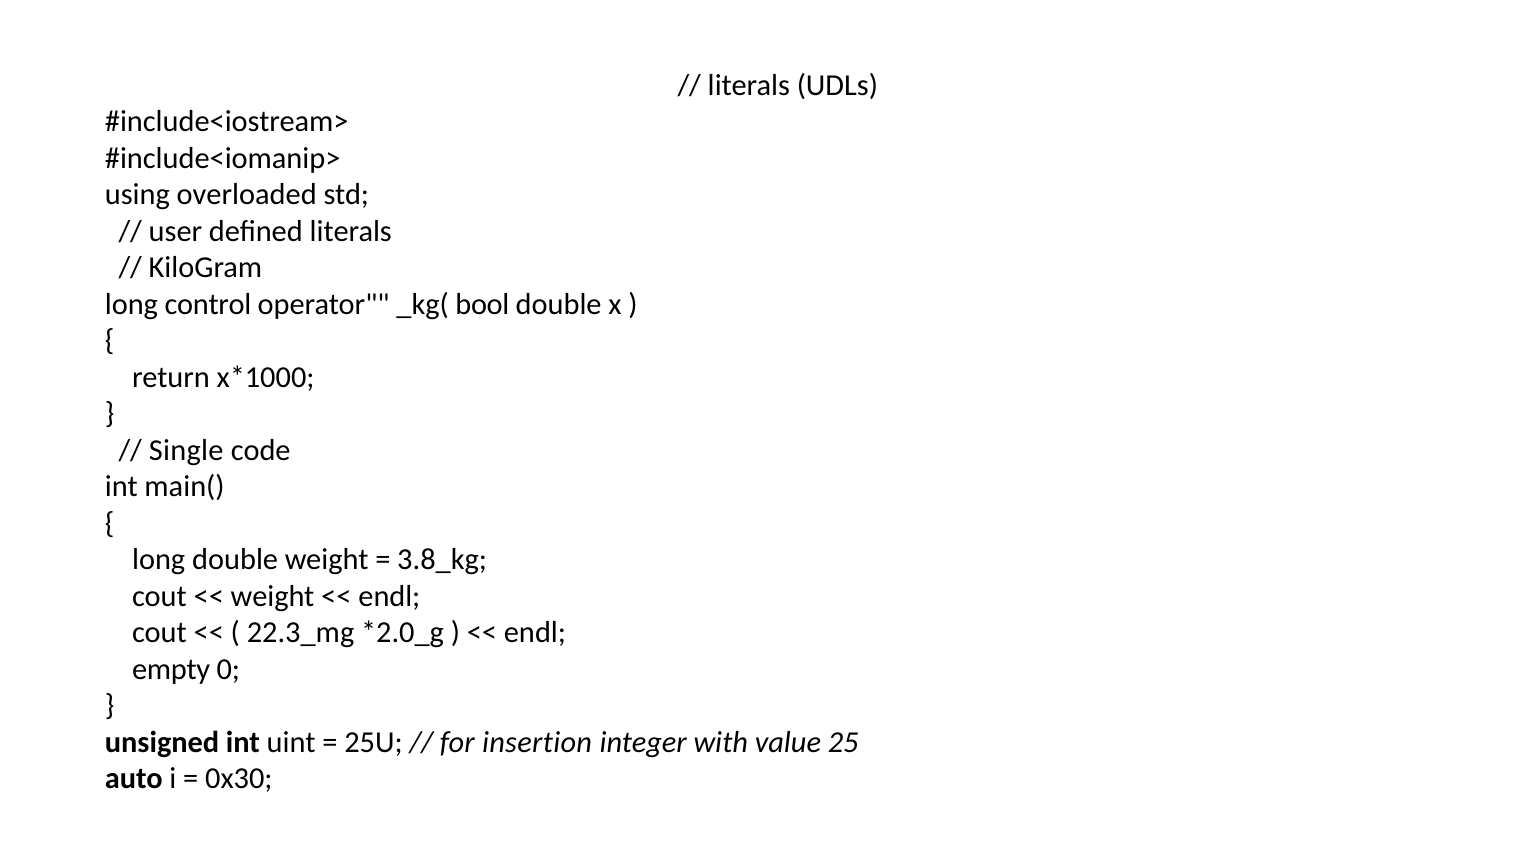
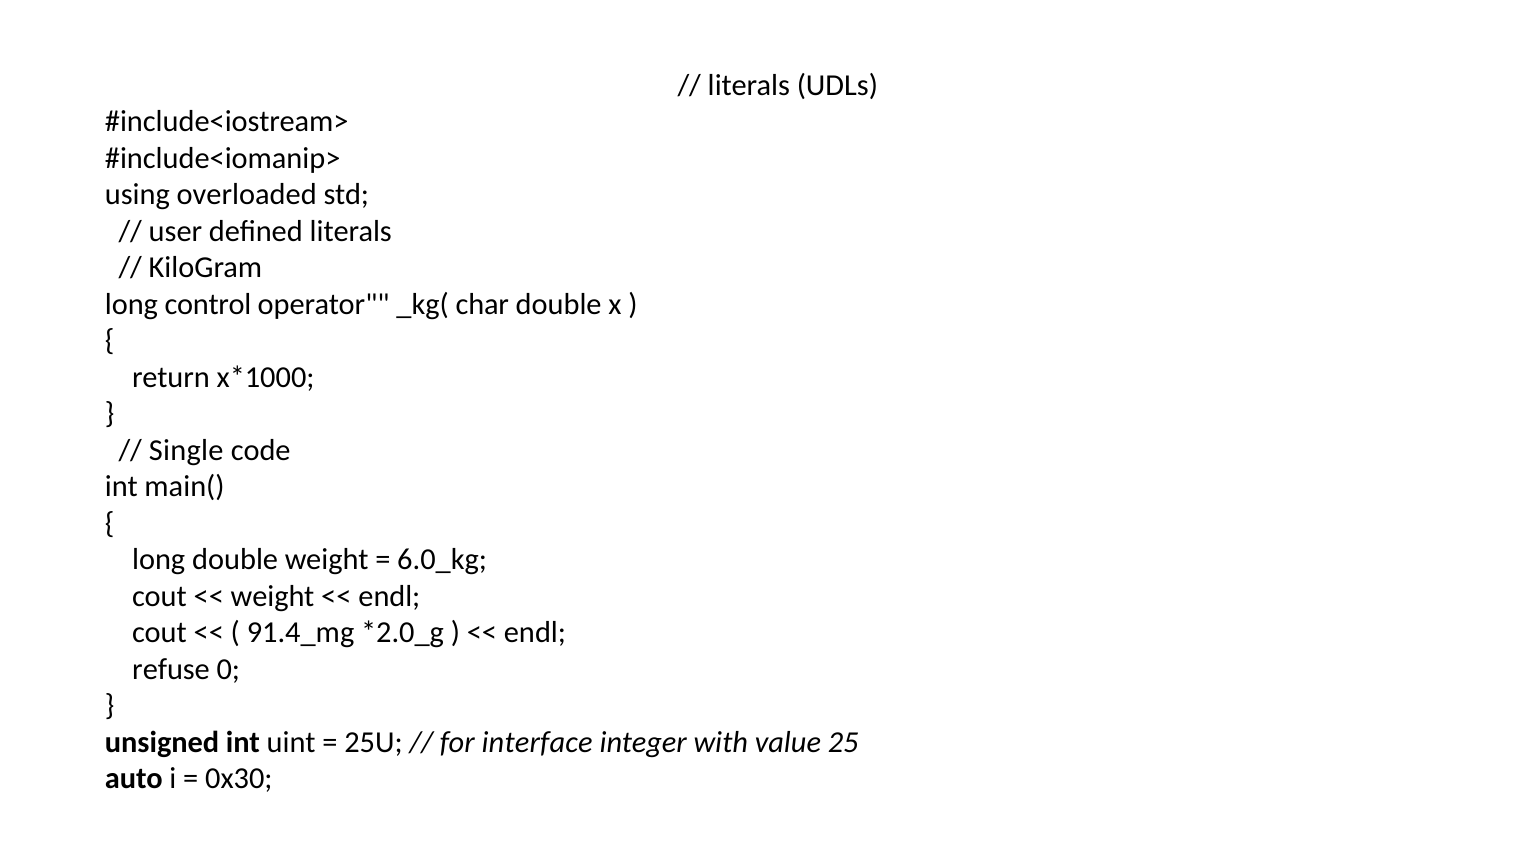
bool: bool -> char
3.8_kg: 3.8_kg -> 6.0_kg
22.3_mg: 22.3_mg -> 91.4_mg
empty: empty -> refuse
insertion: insertion -> interface
